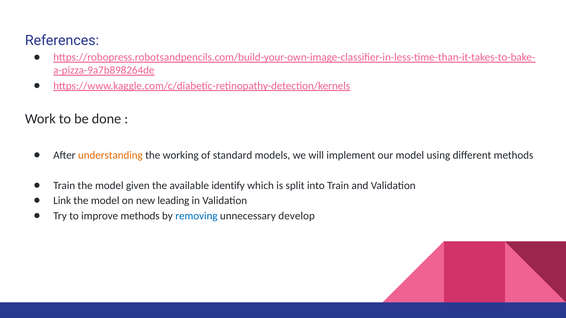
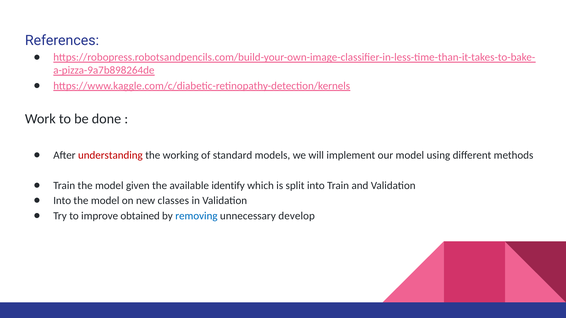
understanding colour: orange -> red
Link at (62, 201): Link -> Into
leading: leading -> classes
improve methods: methods -> obtained
